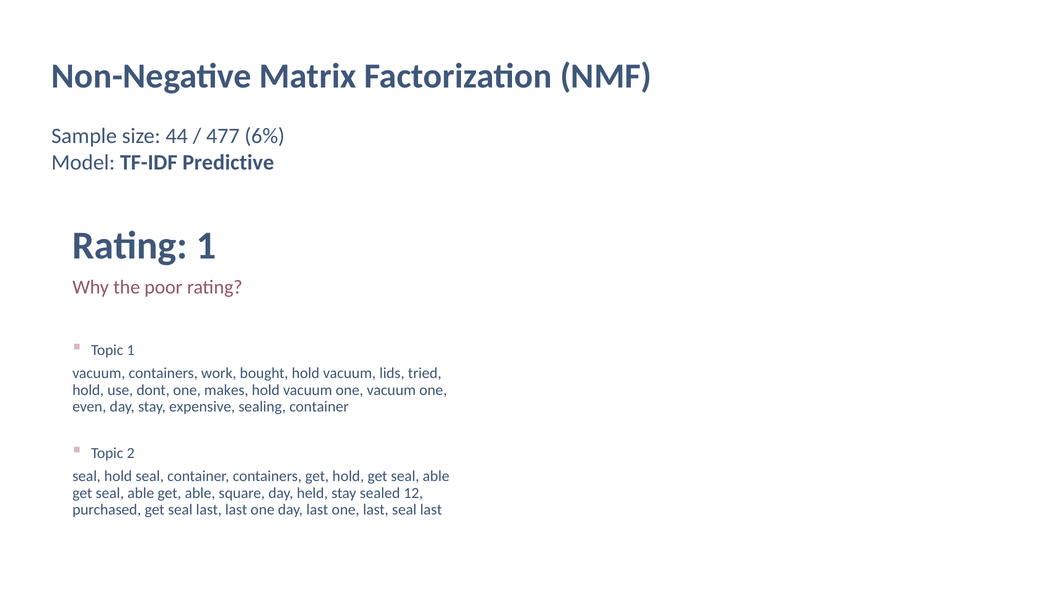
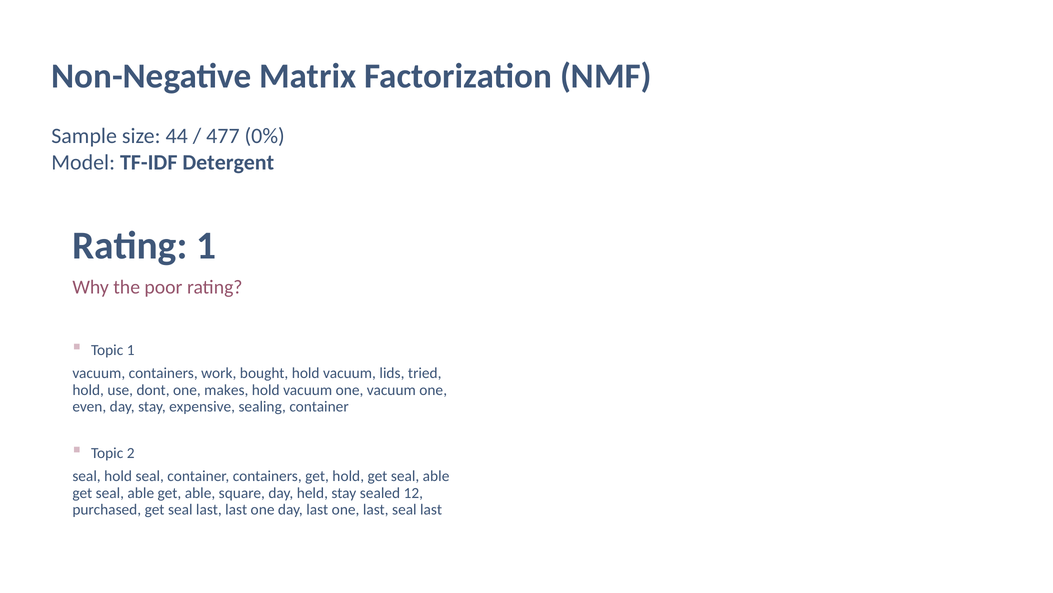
6%: 6% -> 0%
Predictive: Predictive -> Detergent
